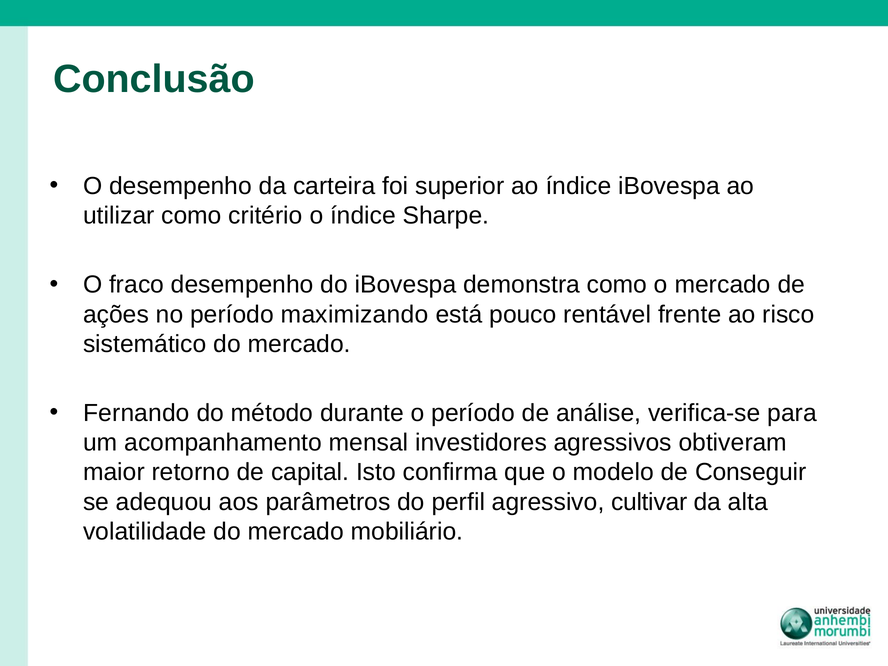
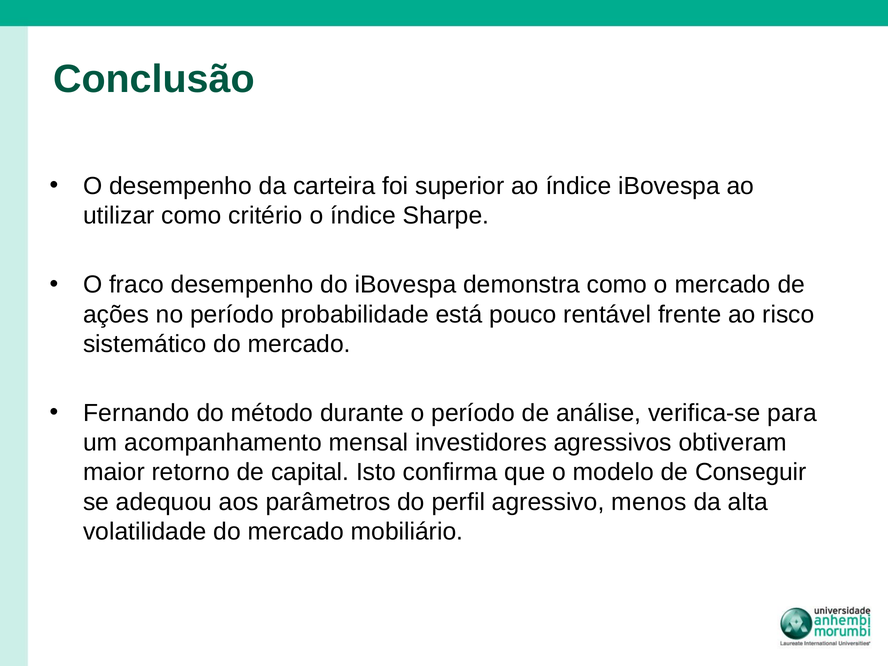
maximizando: maximizando -> probabilidade
cultivar: cultivar -> menos
